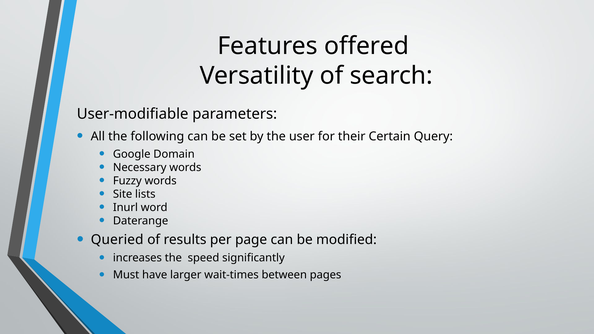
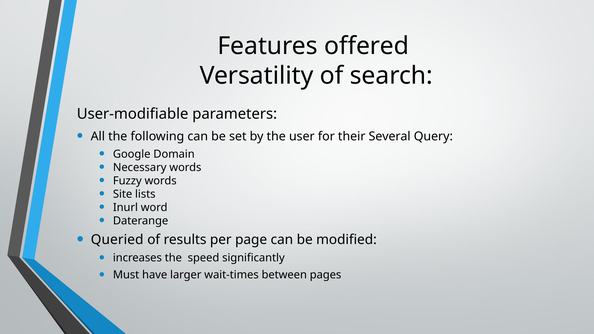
Certain: Certain -> Several
